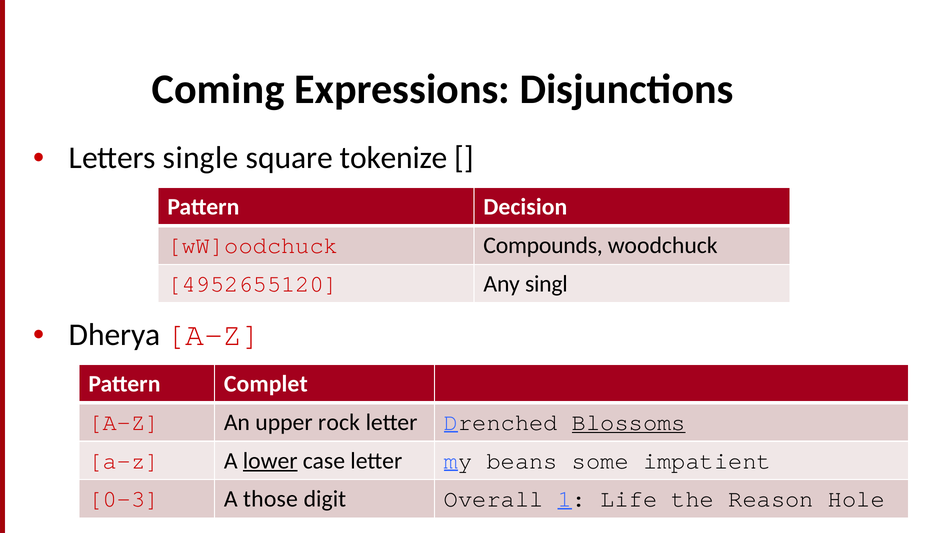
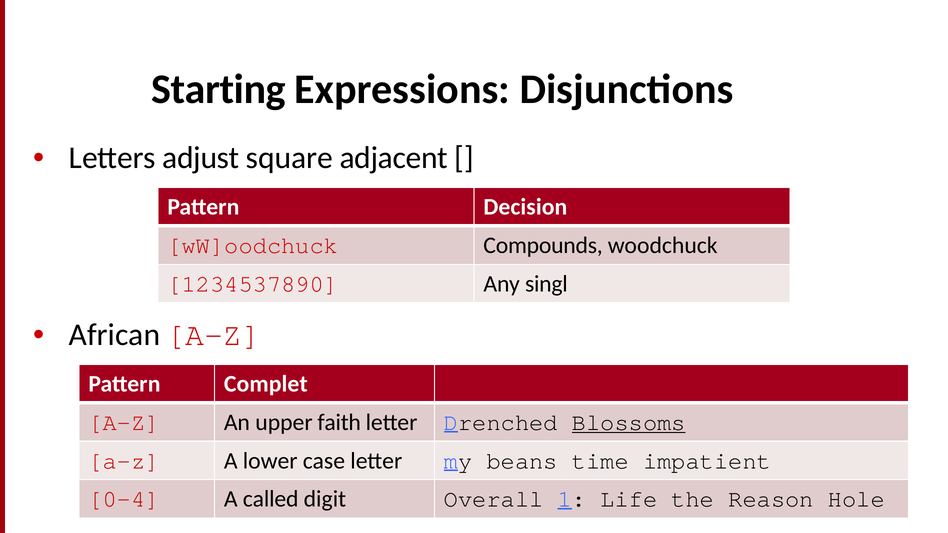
Coming: Coming -> Starting
single: single -> adjust
tokenize: tokenize -> adjacent
4952655120: 4952655120 -> 1234537890
Dherya: Dherya -> African
rock: rock -> faith
lower underline: present -> none
some: some -> time
0-3: 0-3 -> 0-4
those: those -> called
